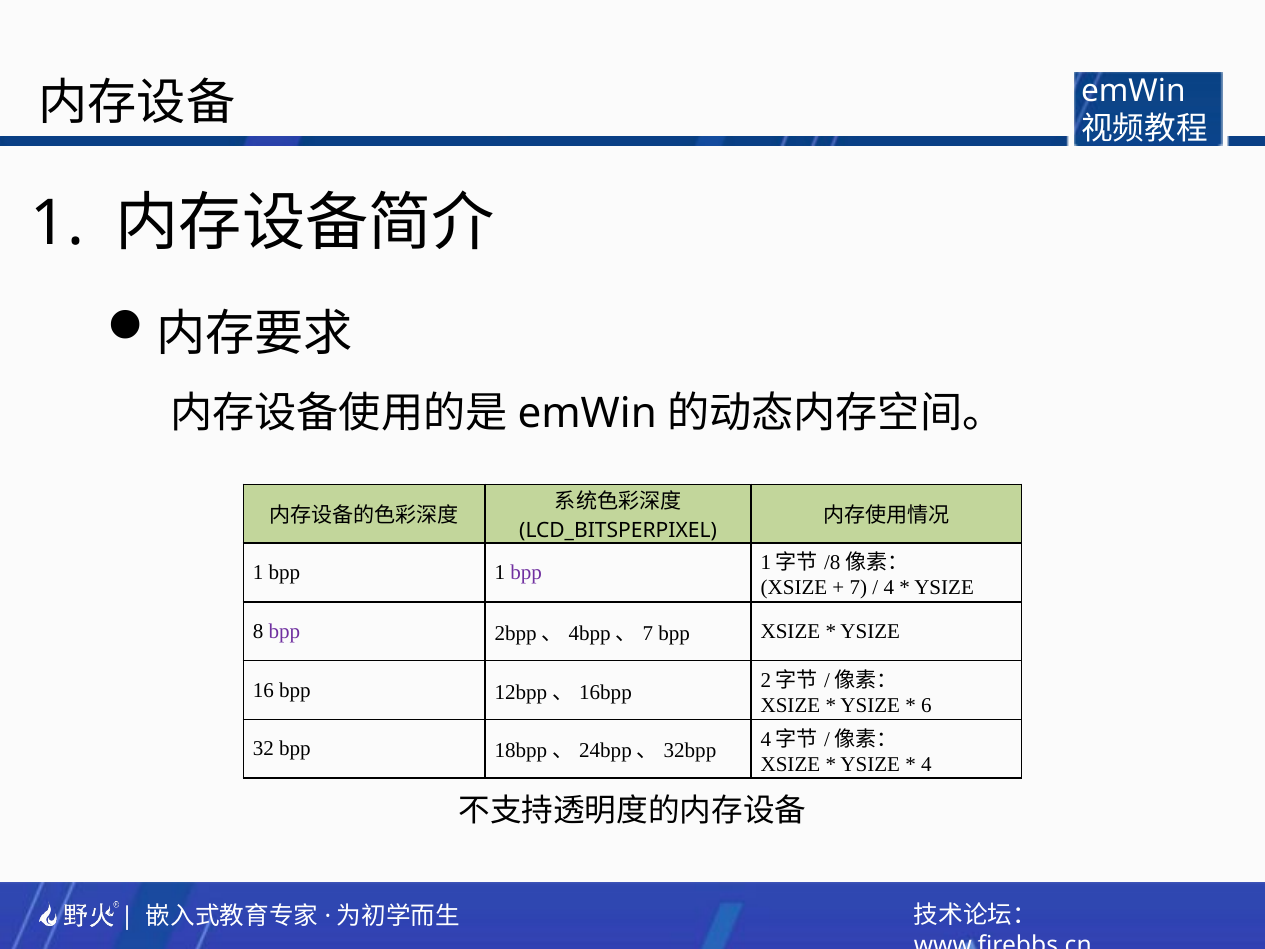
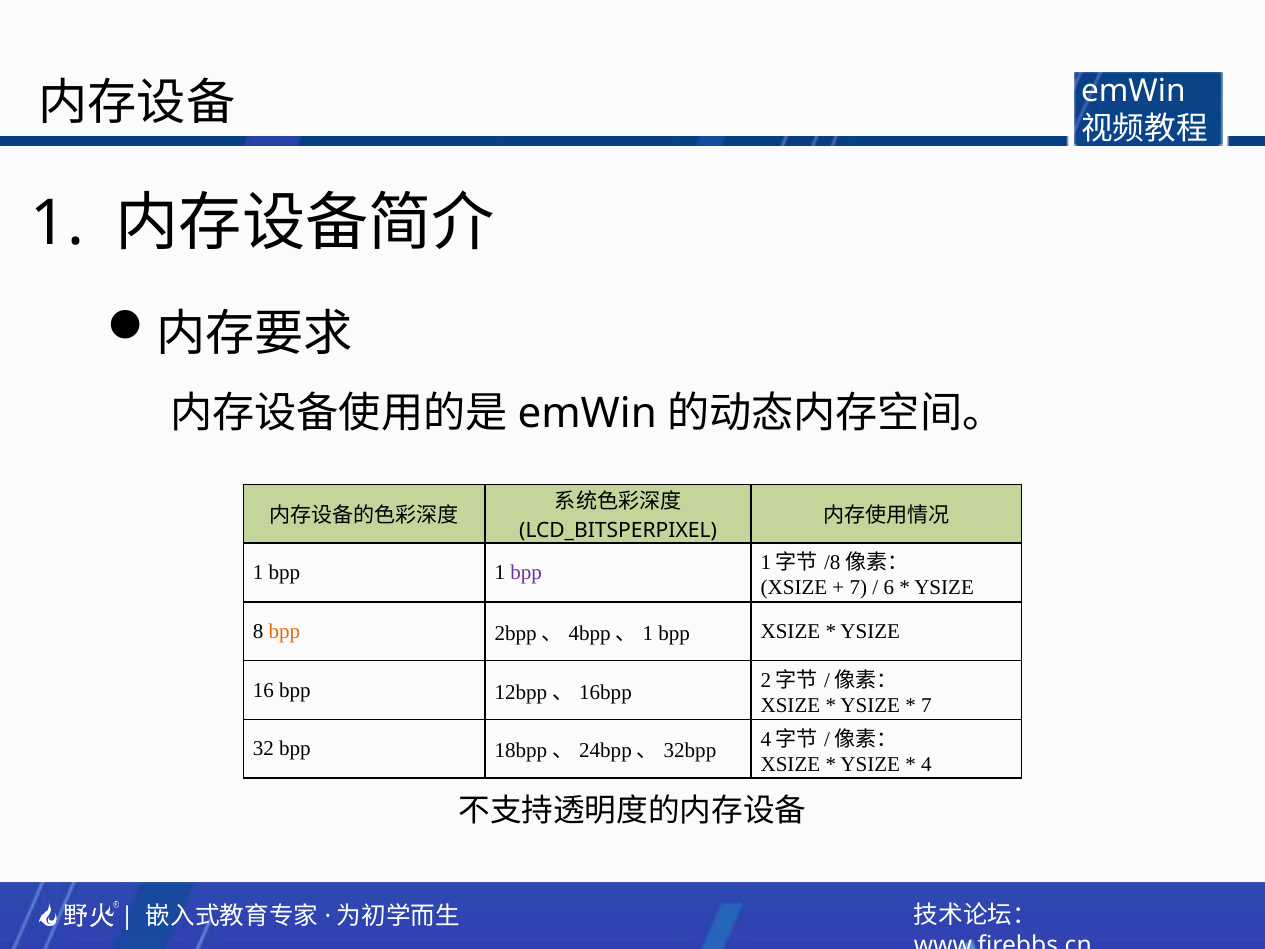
4 at (889, 588): 4 -> 6
bpp at (284, 631) colour: purple -> orange
7 at (648, 633): 7 -> 1
6 at (926, 705): 6 -> 7
